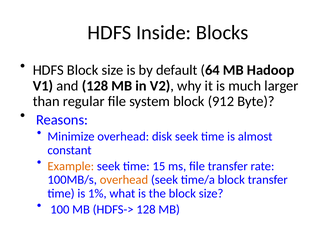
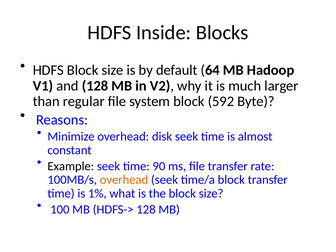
912: 912 -> 592
Example colour: orange -> black
15: 15 -> 90
